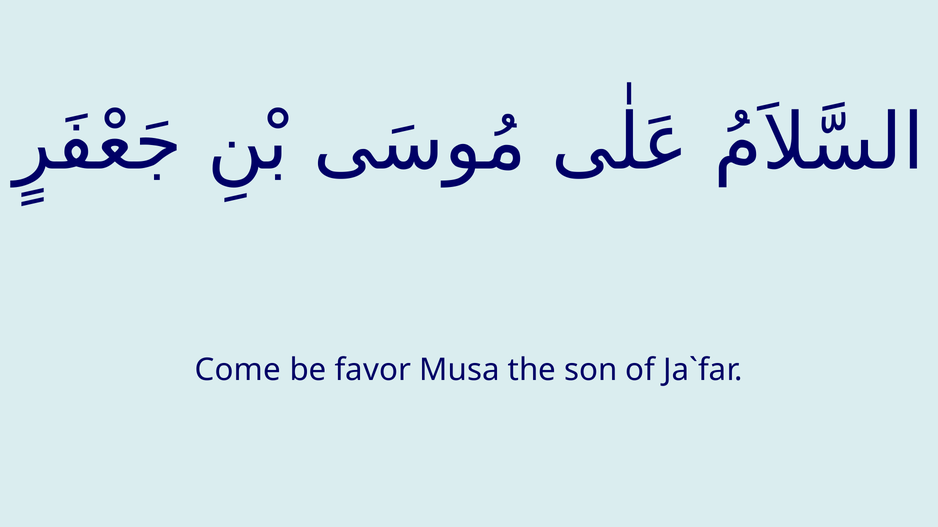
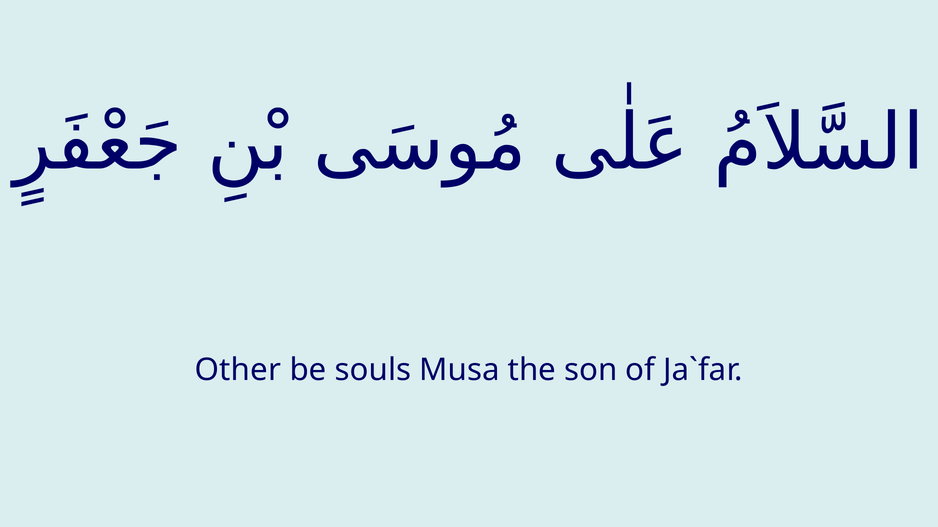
Come: Come -> Other
favor: favor -> souls
